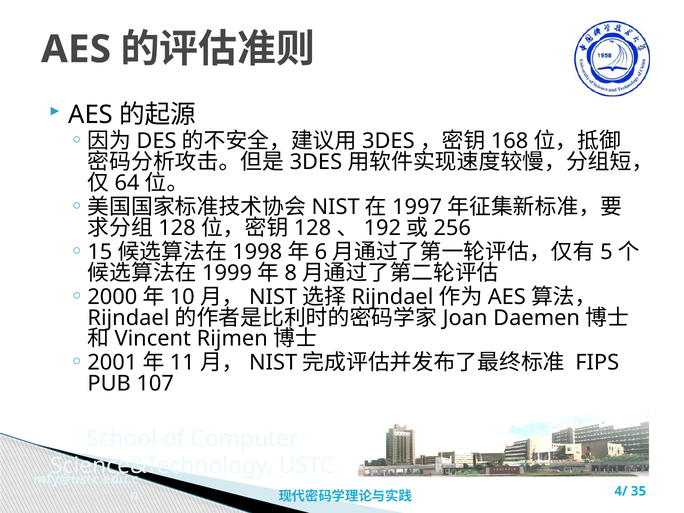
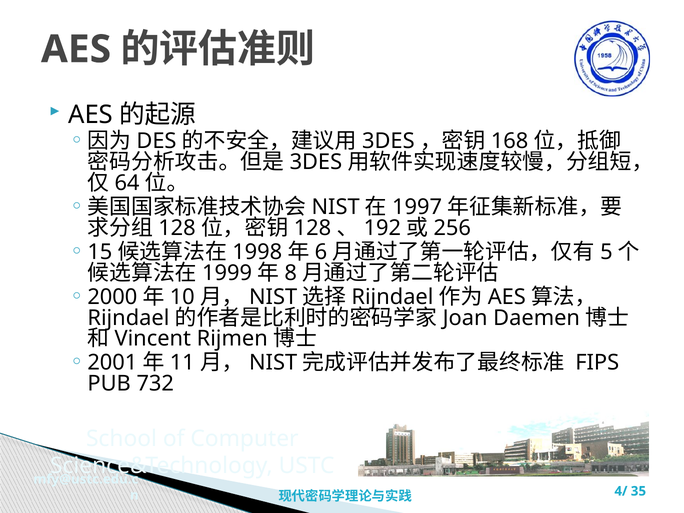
107: 107 -> 732
